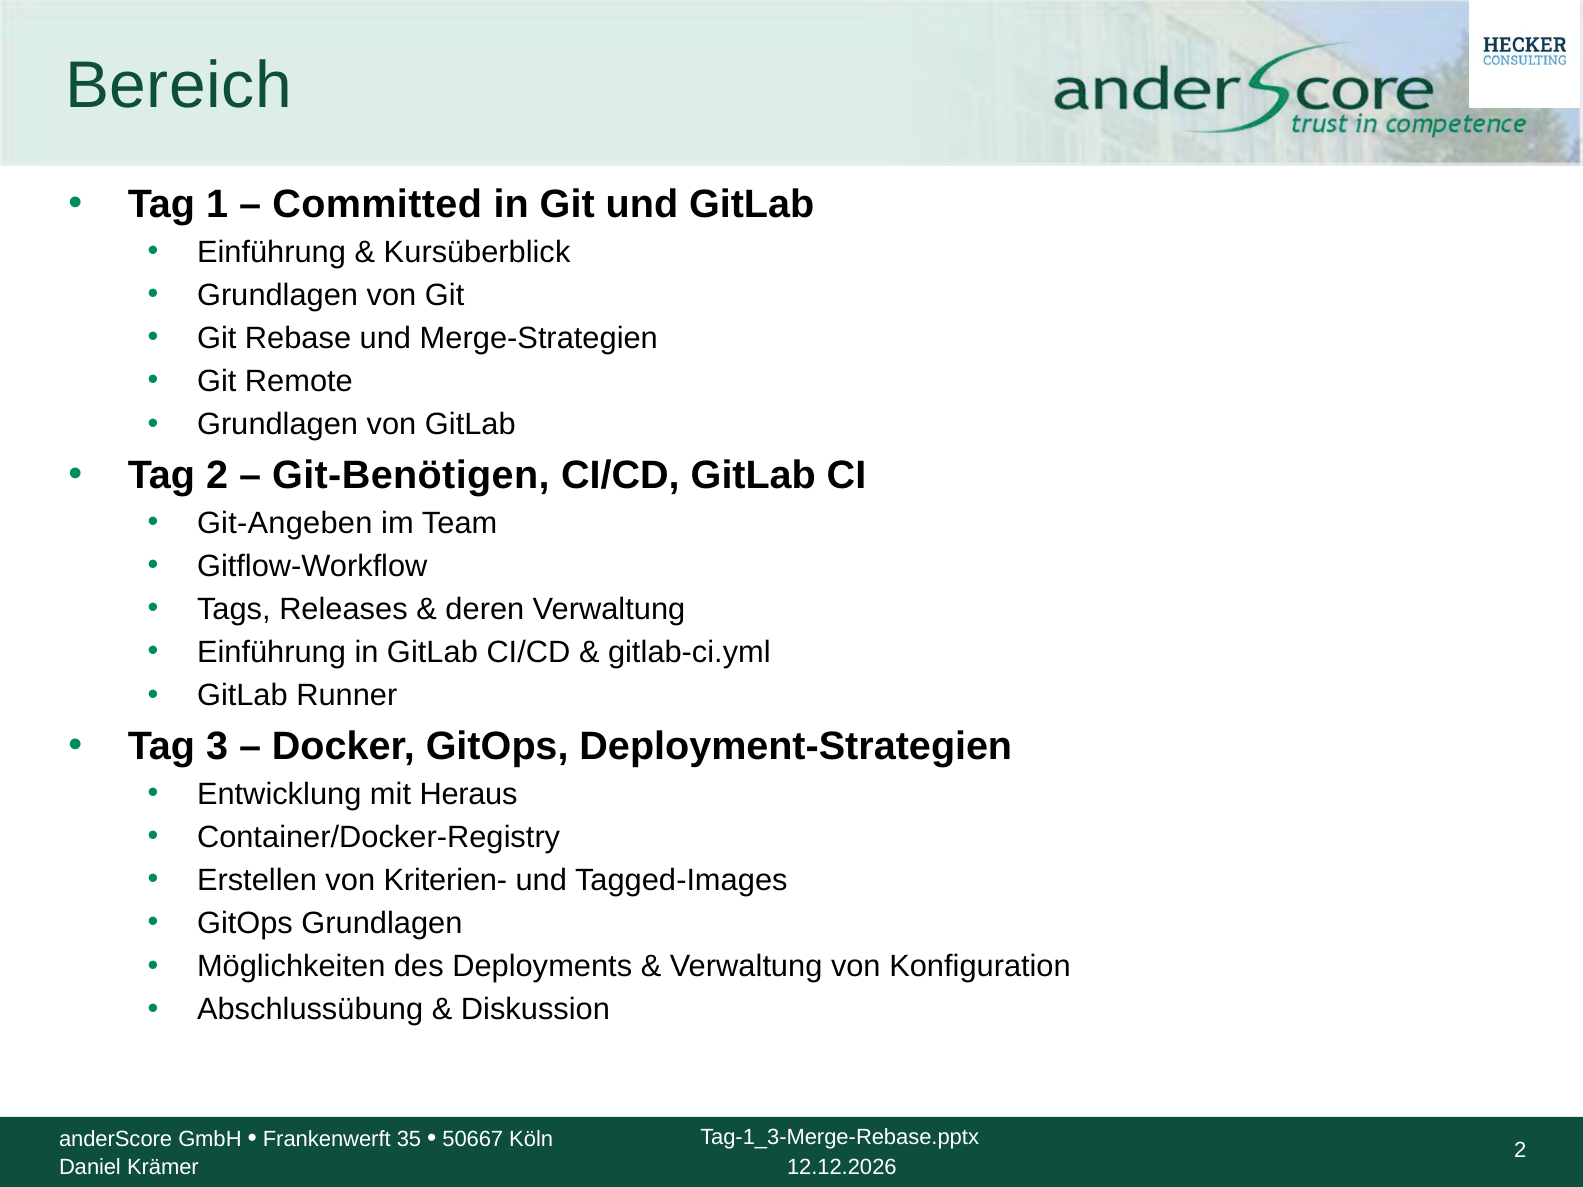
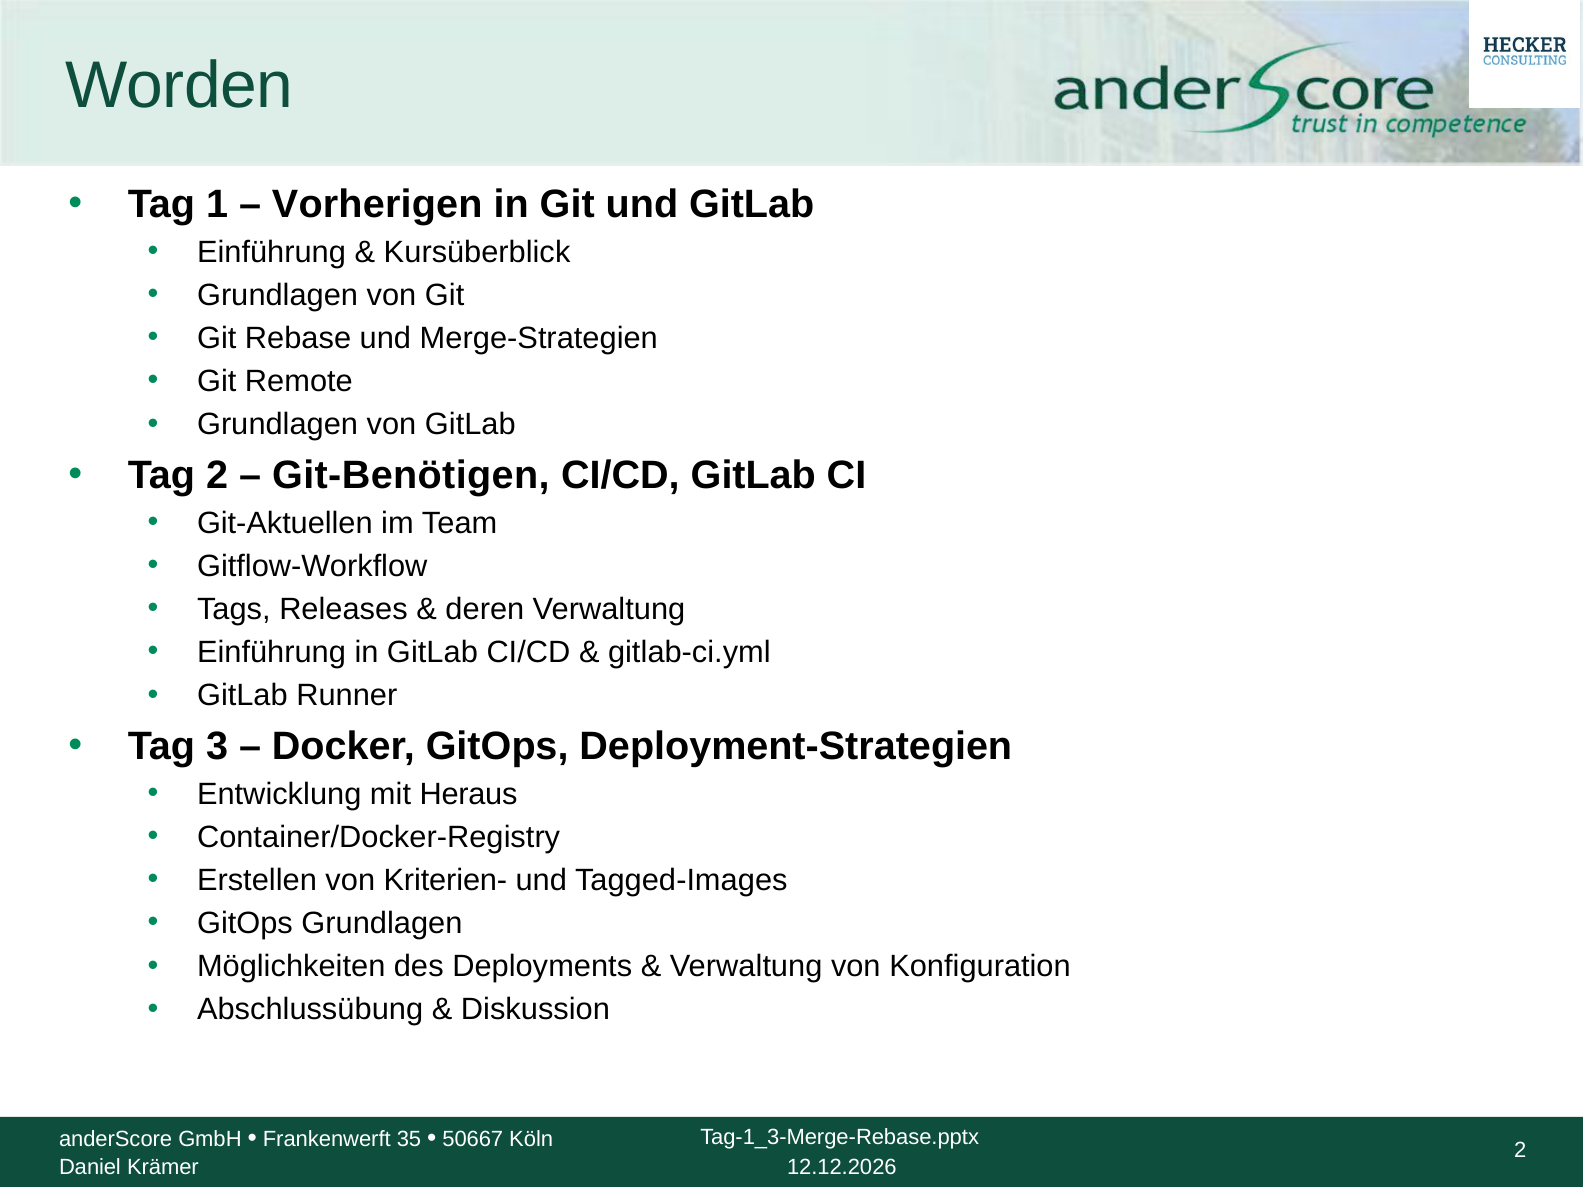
Bereich: Bereich -> Worden
Committed: Committed -> Vorherigen
Git-Angeben: Git-Angeben -> Git-Aktuellen
